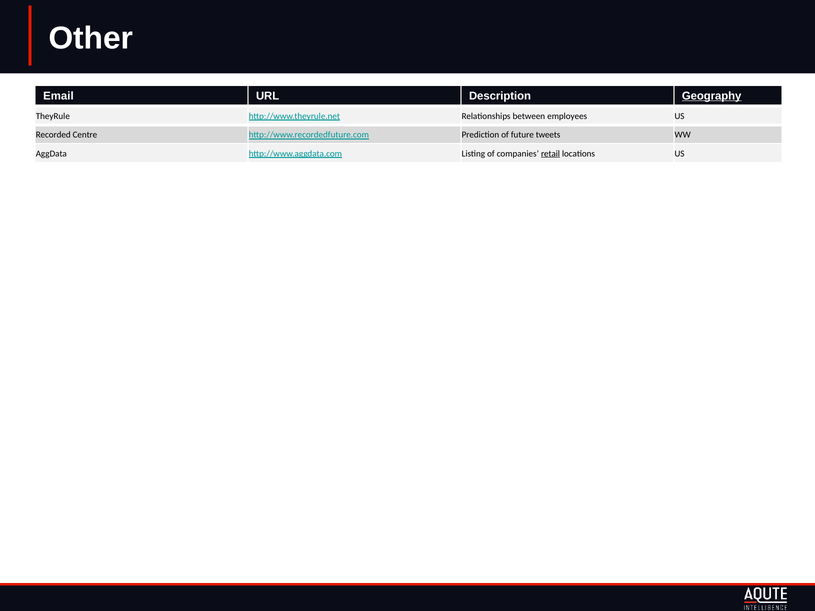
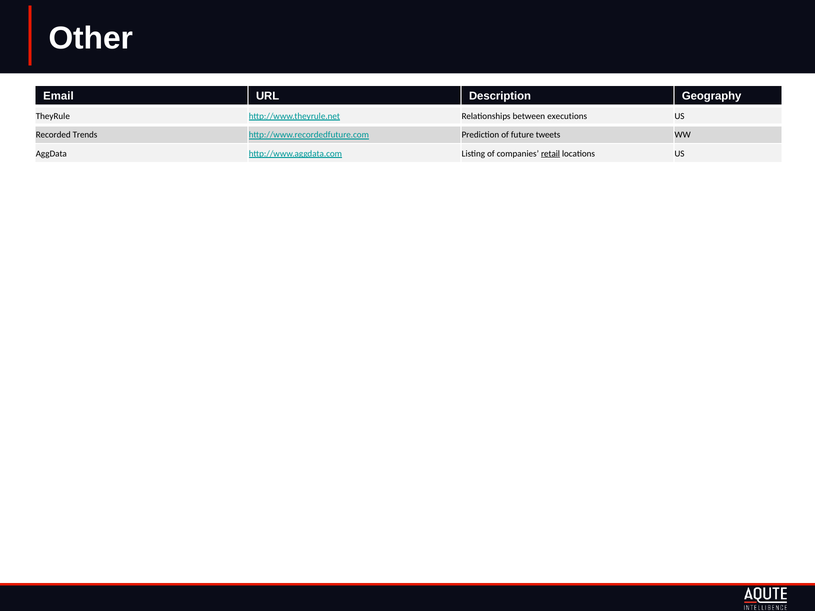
Geography underline: present -> none
employees: employees -> executions
Centre: Centre -> Trends
